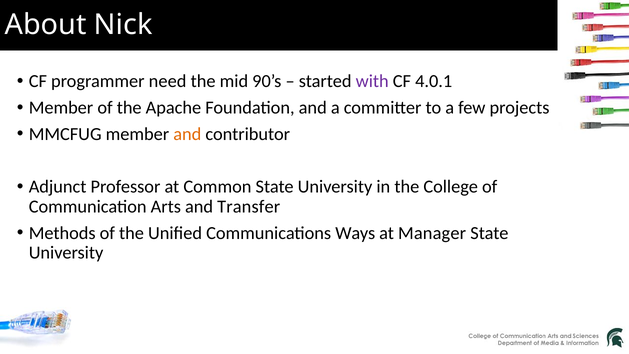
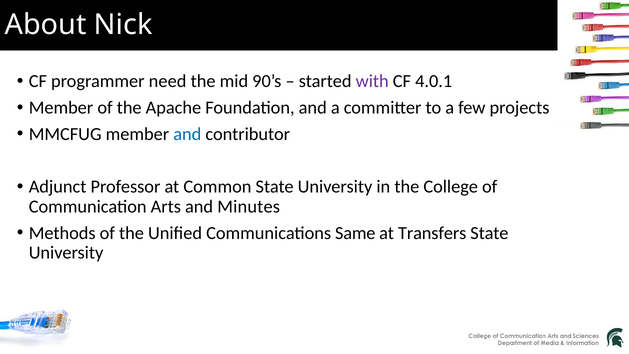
and at (187, 134) colour: orange -> blue
Transfer: Transfer -> Minutes
Ways: Ways -> Same
Manager: Manager -> Transfers
